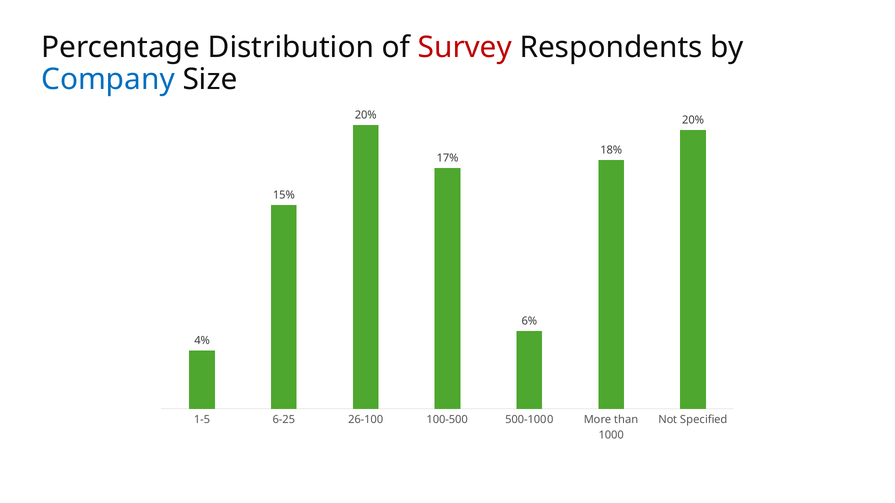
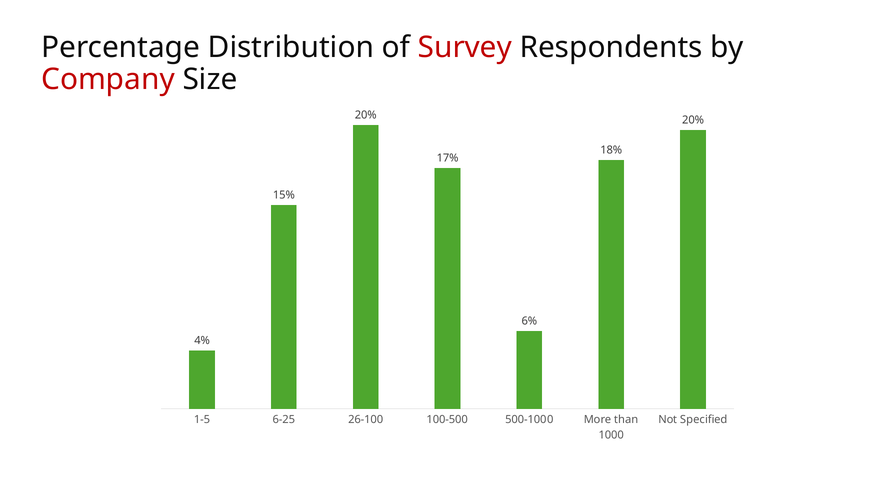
Company colour: blue -> red
